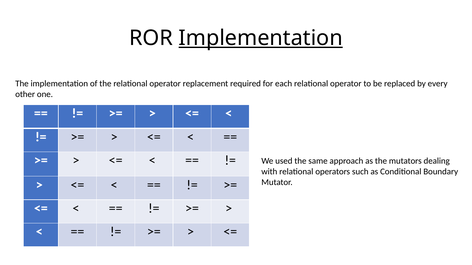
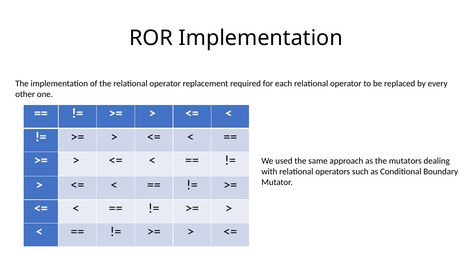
Implementation at (261, 38) underline: present -> none
